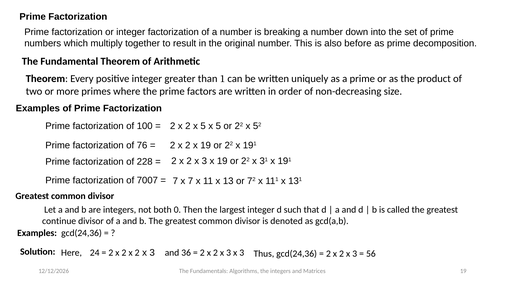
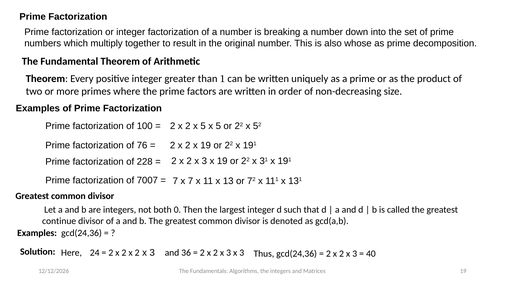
before: before -> whose
56: 56 -> 40
